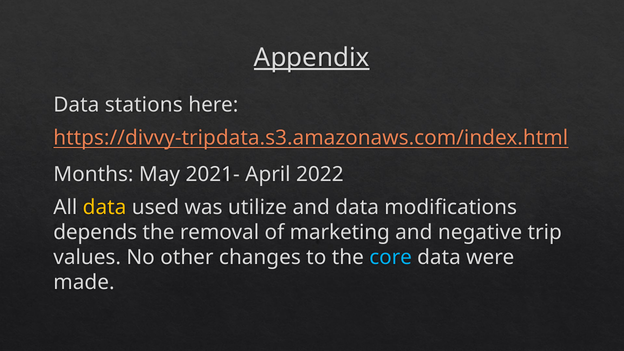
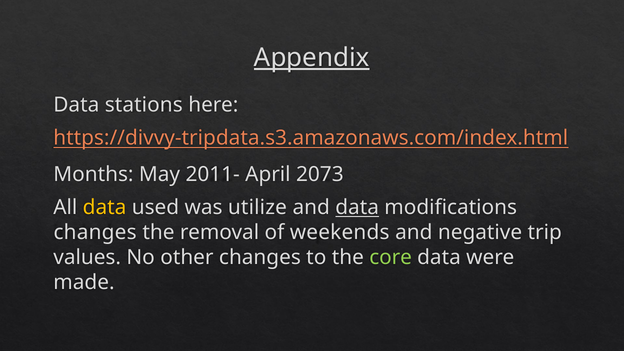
2021-: 2021- -> 2011-
2022: 2022 -> 2073
data at (357, 207) underline: none -> present
depends at (95, 232): depends -> changes
marketing: marketing -> weekends
core colour: light blue -> light green
